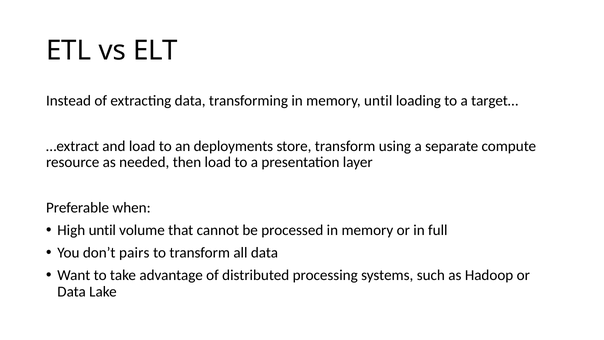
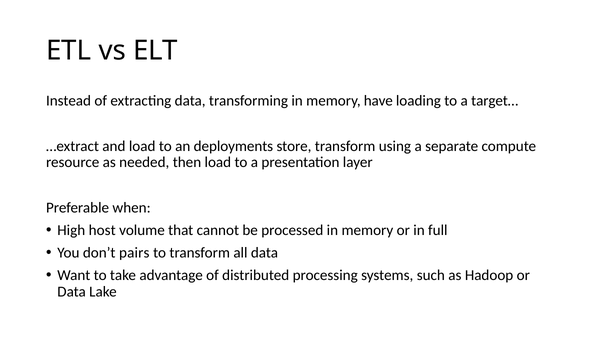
memory until: until -> have
High until: until -> host
